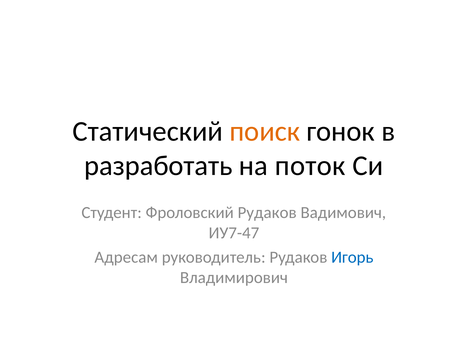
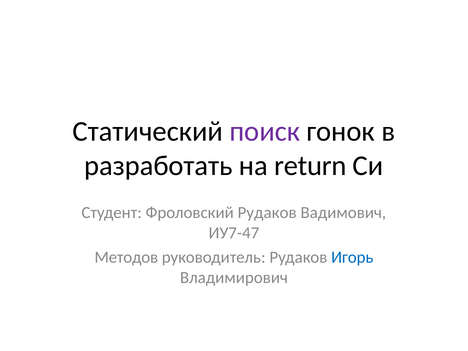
поиск colour: orange -> purple
поток: поток -> return
Адресам: Адресам -> Методов
